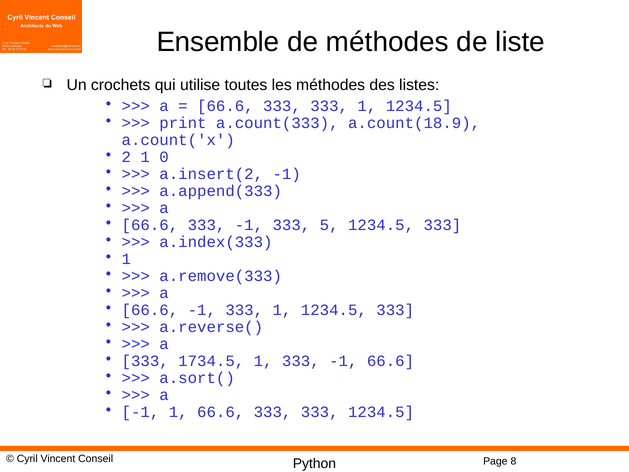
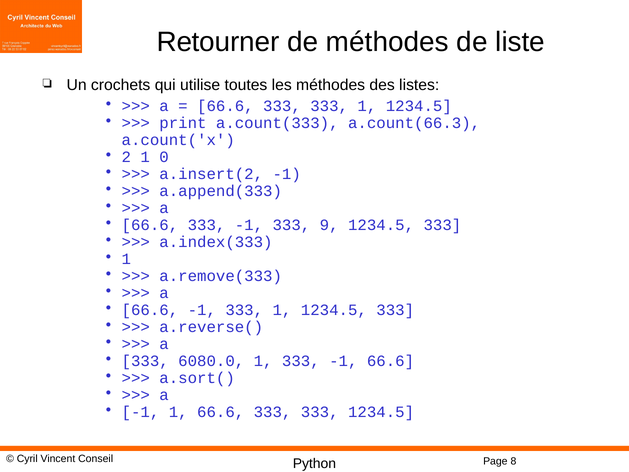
Ensemble: Ensemble -> Retourner
a.count(18.9: a.count(18.9 -> a.count(66.3
5: 5 -> 9
1734.5: 1734.5 -> 6080.0
